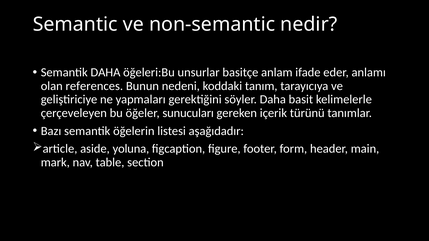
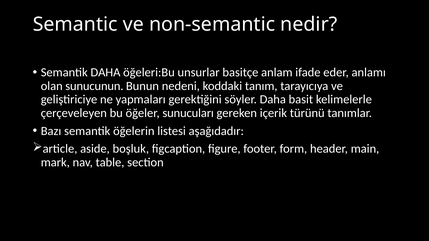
references: references -> sunucunun
yoluna: yoluna -> boşluk
